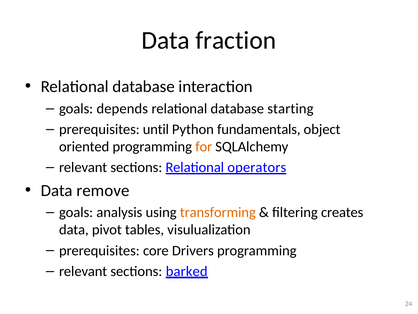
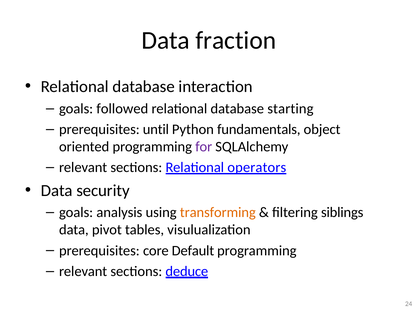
depends: depends -> followed
for colour: orange -> purple
remove: remove -> security
creates: creates -> siblings
Drivers: Drivers -> Default
barked: barked -> deduce
